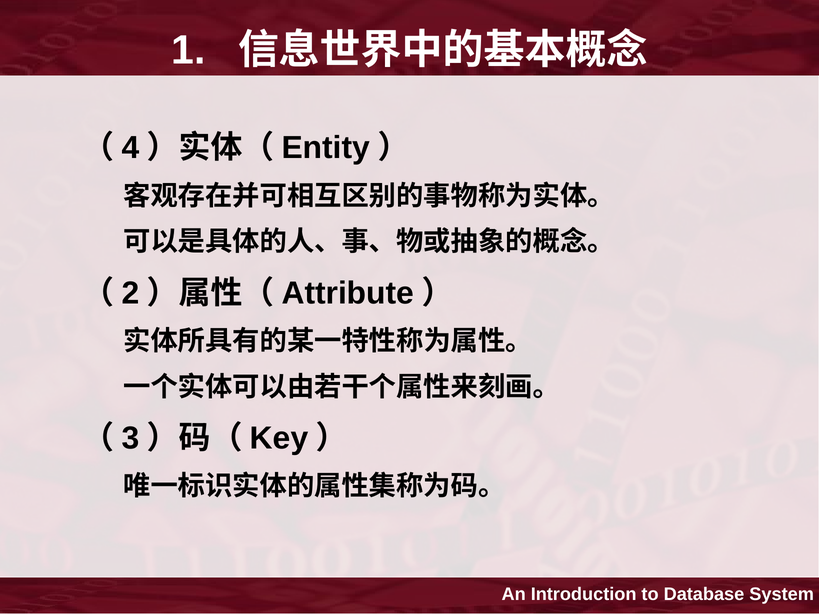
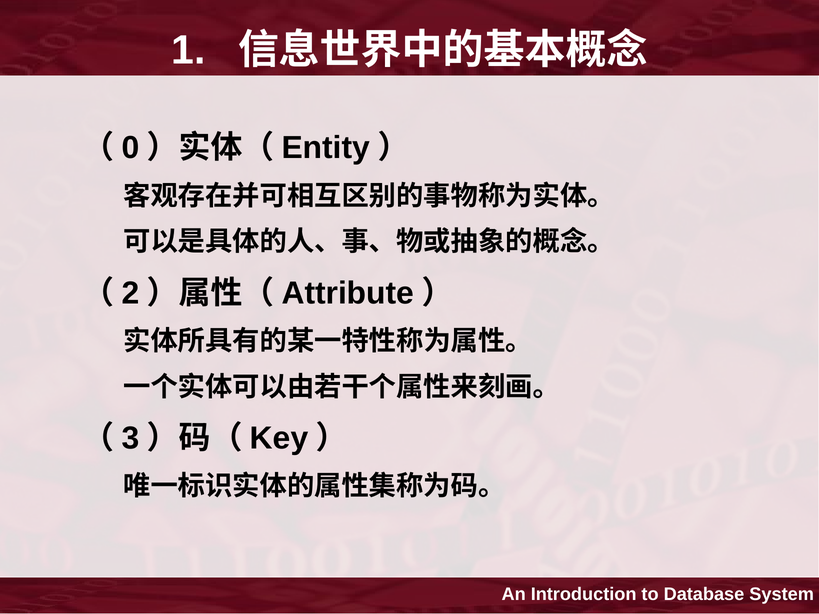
4: 4 -> 0
